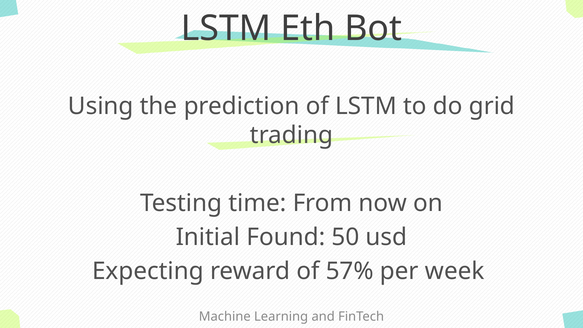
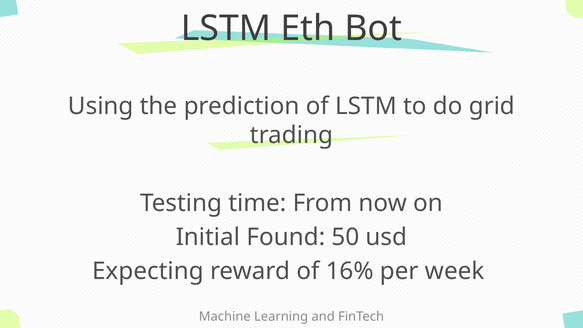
57%: 57% -> 16%
